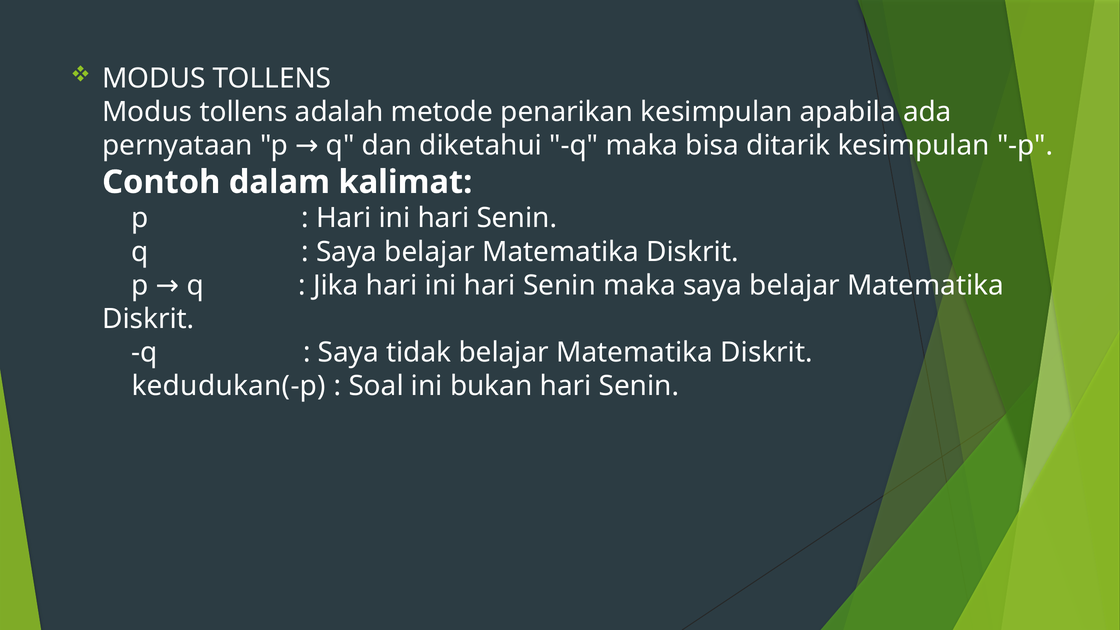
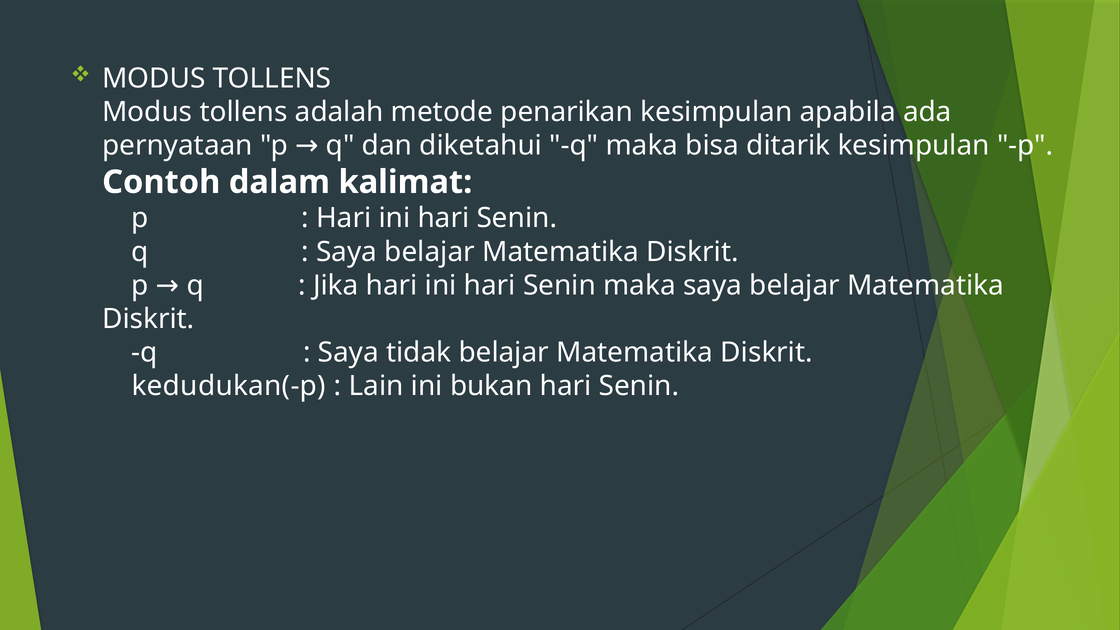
Soal: Soal -> Lain
